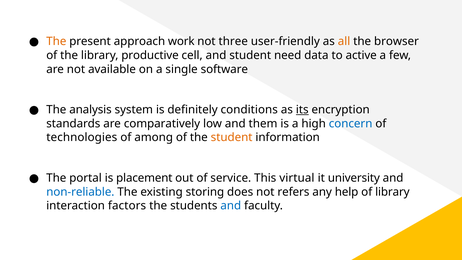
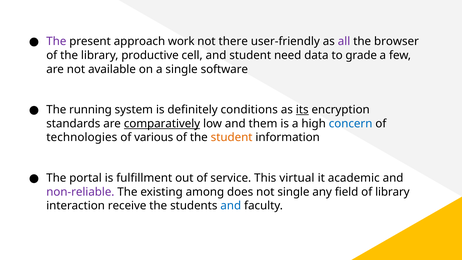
The at (56, 41) colour: orange -> purple
three: three -> there
all colour: orange -> purple
active: active -> grade
analysis: analysis -> running
comparatively underline: none -> present
among: among -> various
placement: placement -> fulfillment
university: university -> academic
non-reliable colour: blue -> purple
storing: storing -> among
not refers: refers -> single
help: help -> field
factors: factors -> receive
